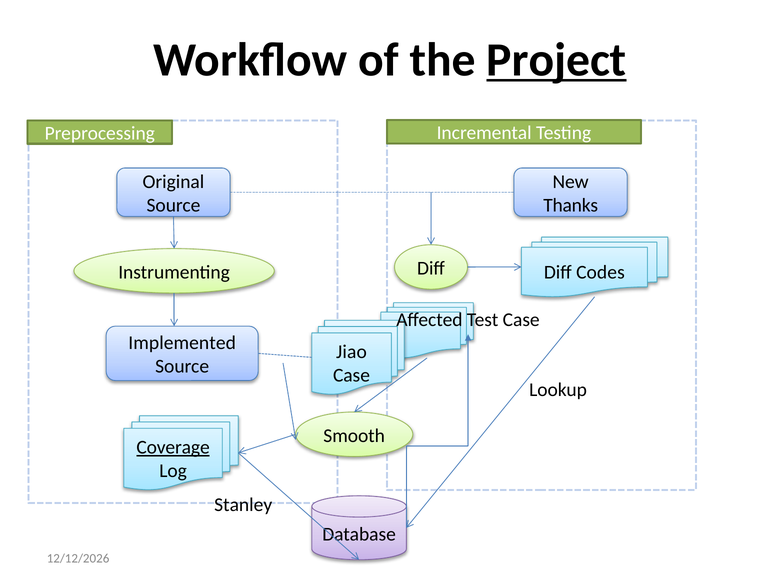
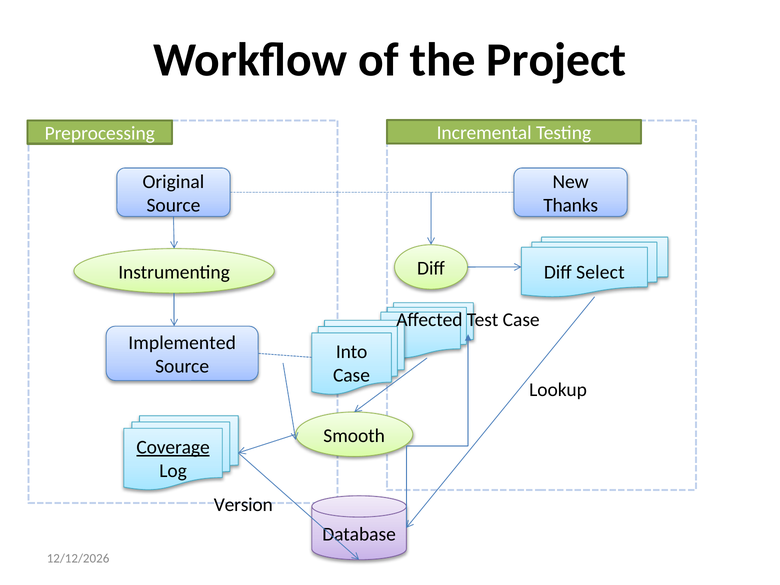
Project underline: present -> none
Codes: Codes -> Select
Jiao: Jiao -> Into
Stanley: Stanley -> Version
